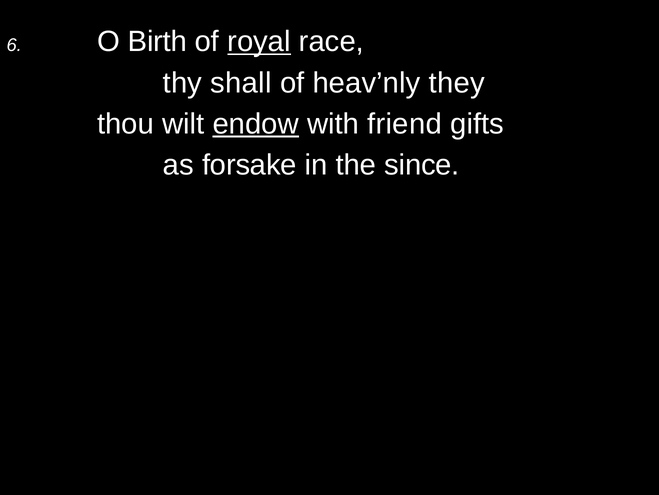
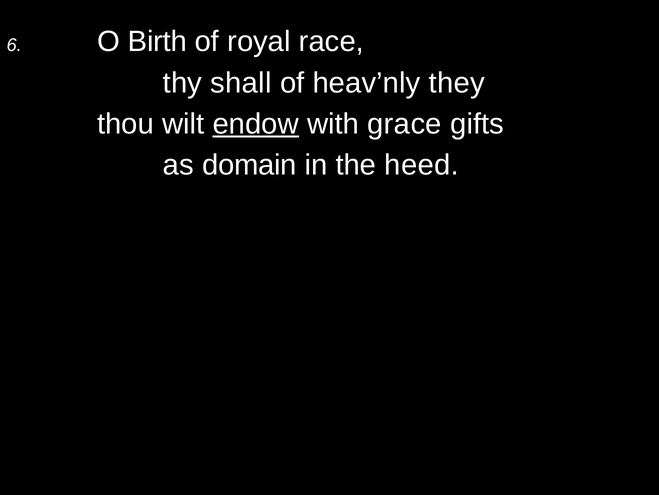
royal underline: present -> none
friend: friend -> grace
forsake: forsake -> domain
since: since -> heed
